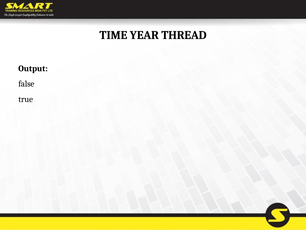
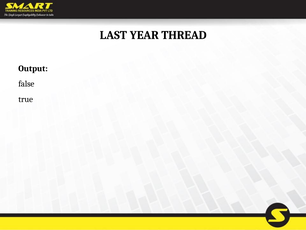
TIME: TIME -> LAST
